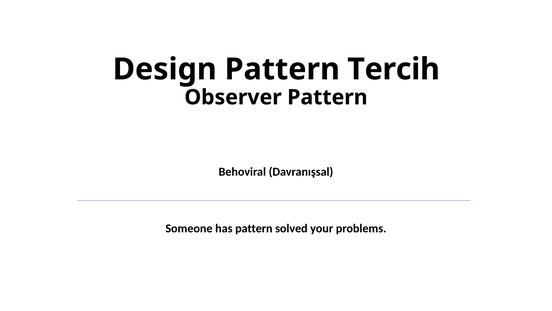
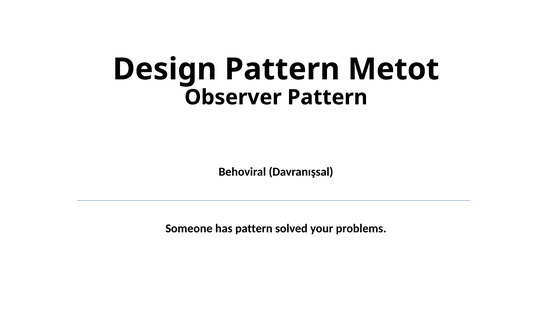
Tercih: Tercih -> Metot
